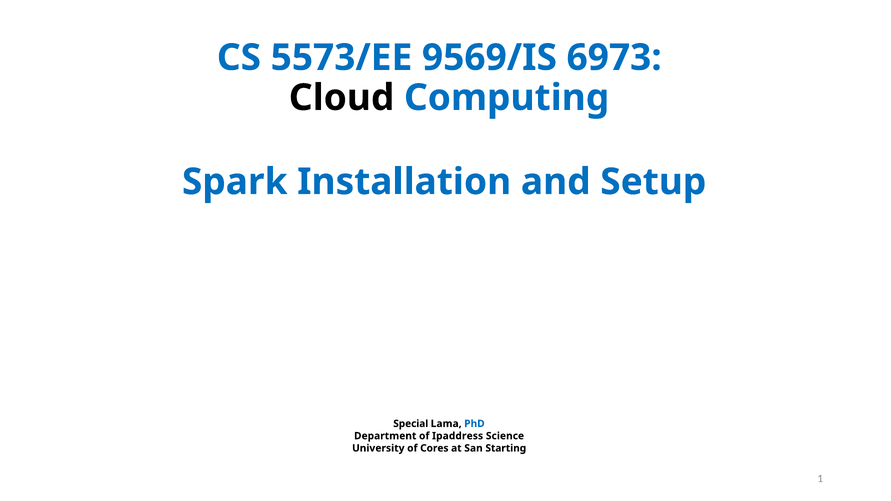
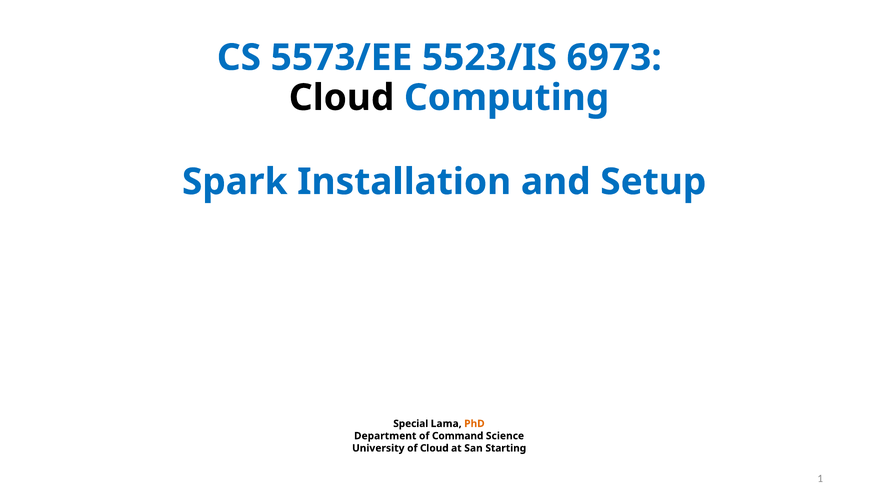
9569/IS: 9569/IS -> 5523/IS
PhD colour: blue -> orange
Ipaddress: Ipaddress -> Command
of Cores: Cores -> Cloud
